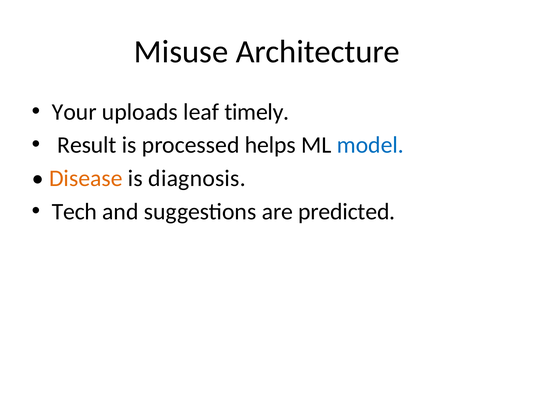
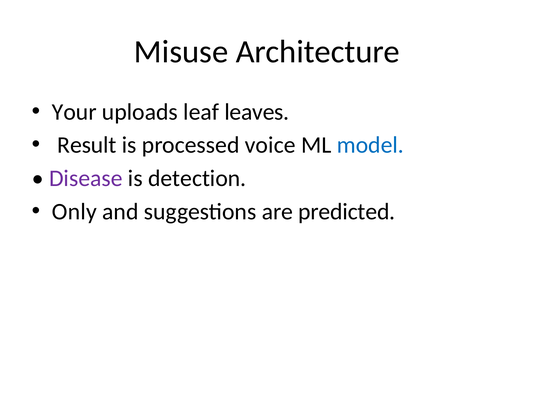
timely: timely -> leaves
helps: helps -> voice
Disease colour: orange -> purple
diagnosis: diagnosis -> detection
Tech: Tech -> Only
